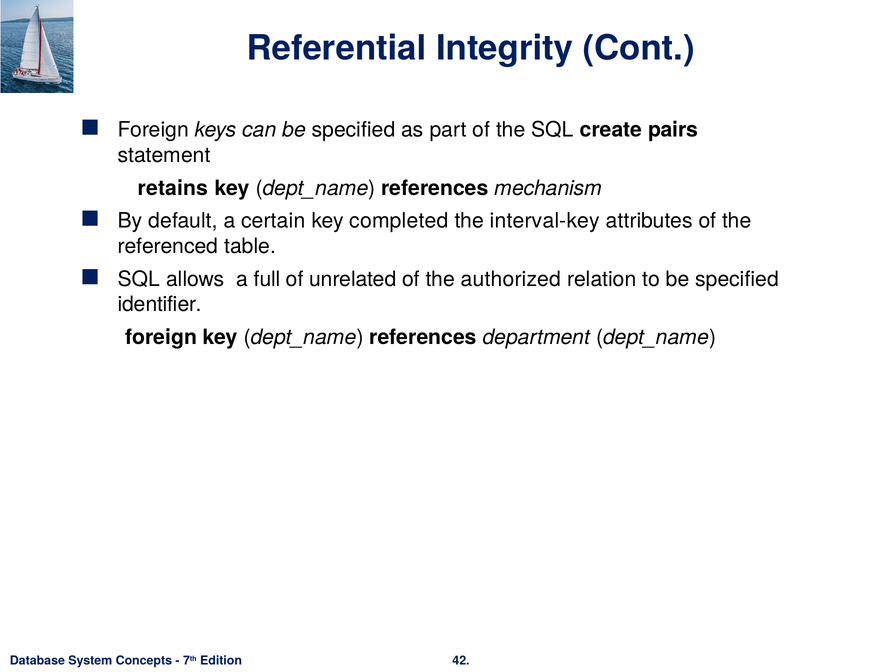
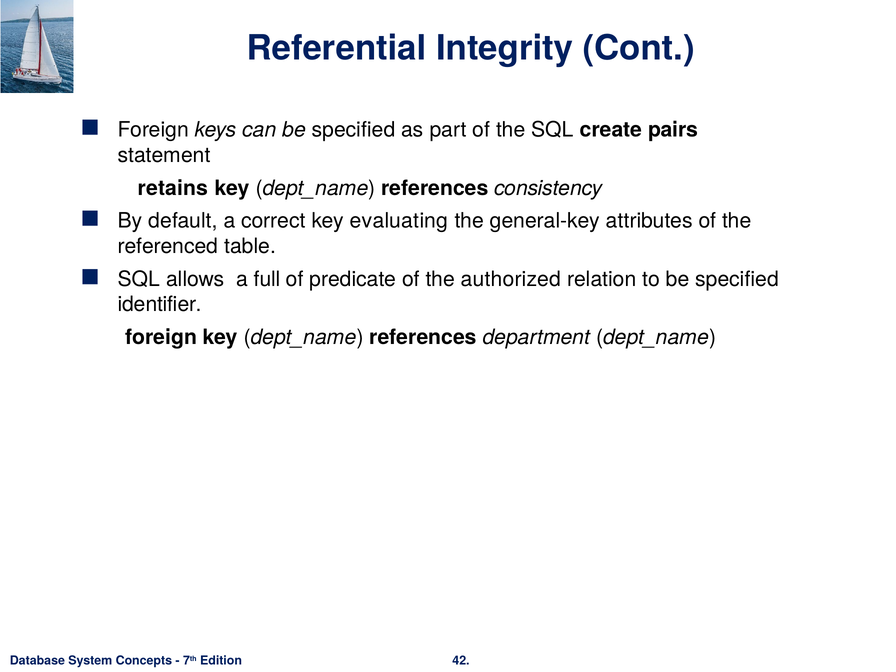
mechanism: mechanism -> consistency
certain: certain -> correct
completed: completed -> evaluating
interval-key: interval-key -> general-key
unrelated: unrelated -> predicate
